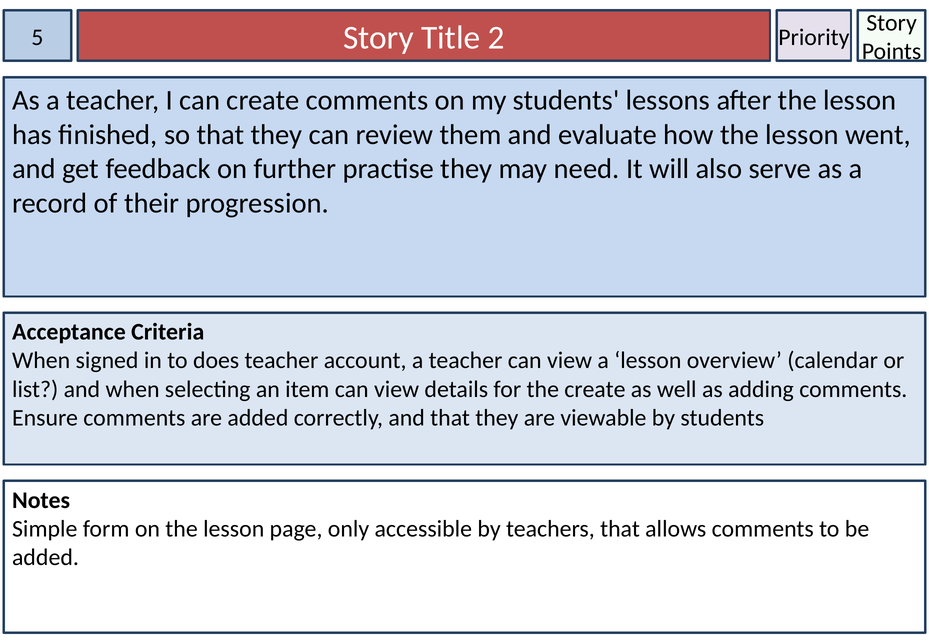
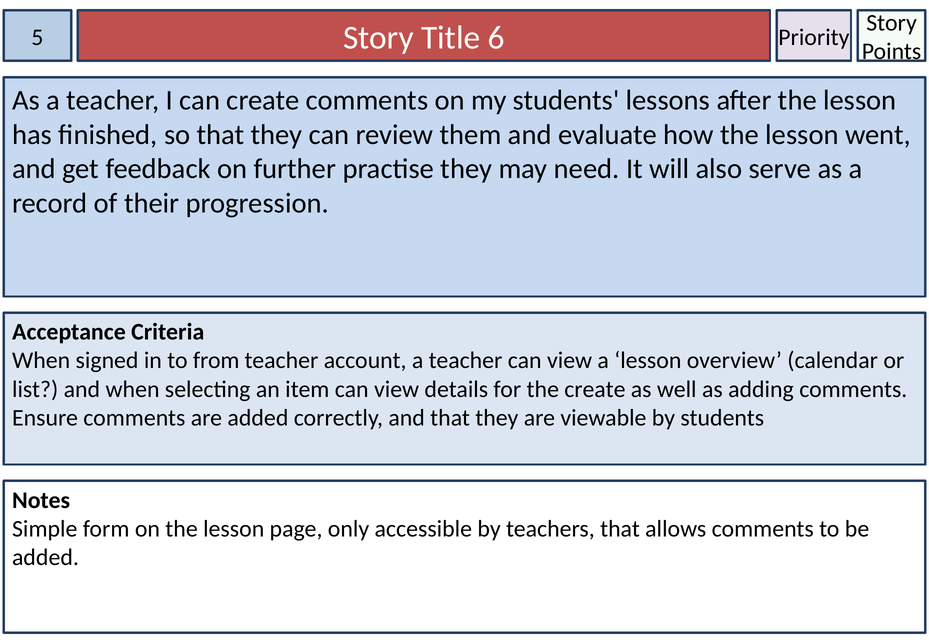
2: 2 -> 6
does: does -> from
